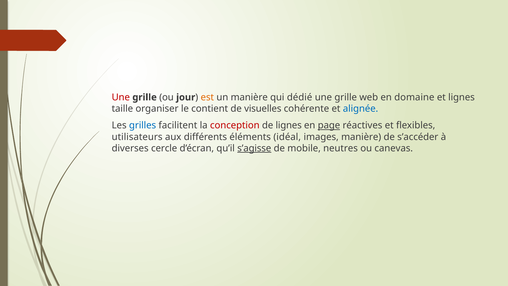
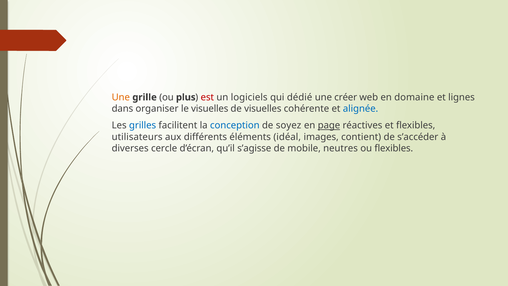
Une at (121, 97) colour: red -> orange
jour: jour -> plus
est colour: orange -> red
un manière: manière -> logiciels
grille at (346, 97): grille -> créer
taille: taille -> dans
le contient: contient -> visuelles
conception colour: red -> blue
de lignes: lignes -> soyez
images manière: manière -> contient
s’agisse underline: present -> none
ou canevas: canevas -> flexibles
